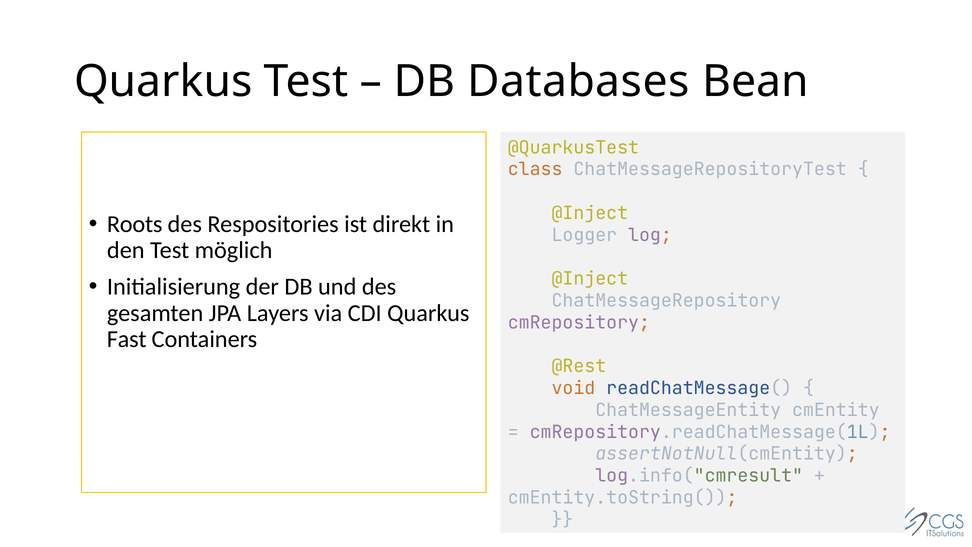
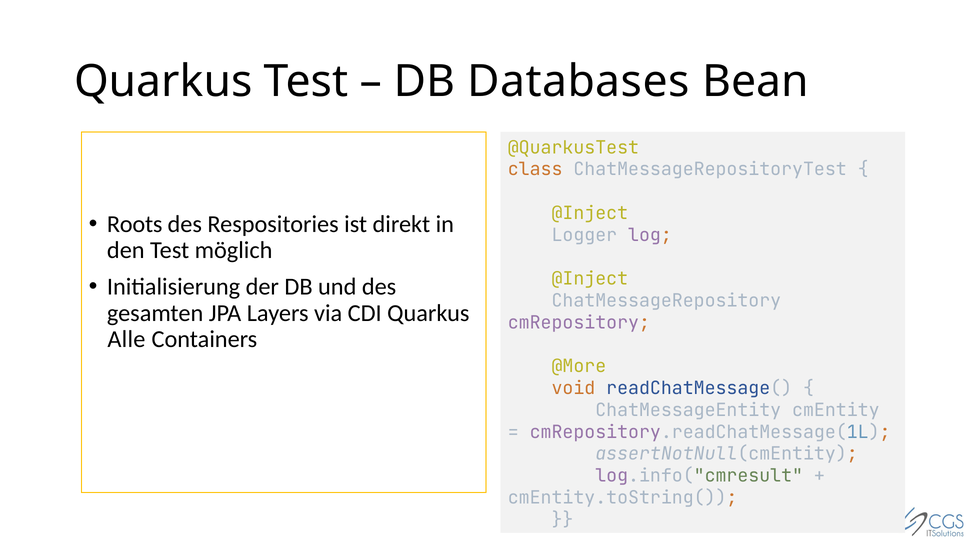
Fast: Fast -> Alle
@Rest: @Rest -> @More
